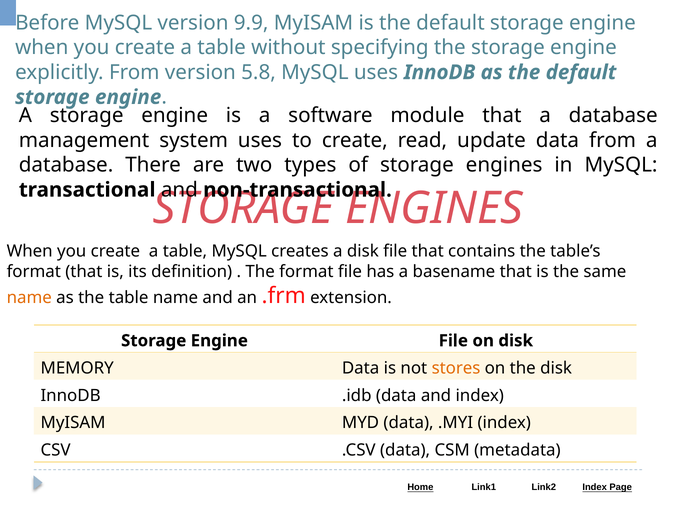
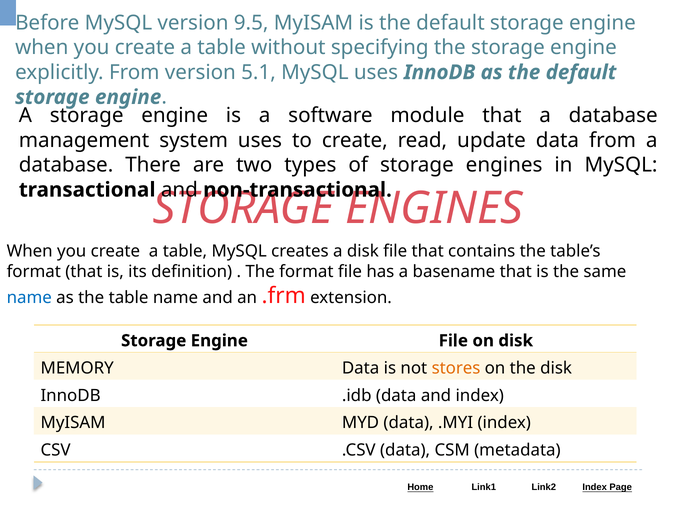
9.9: 9.9 -> 9.5
5.8: 5.8 -> 5.1
name at (29, 297) colour: orange -> blue
